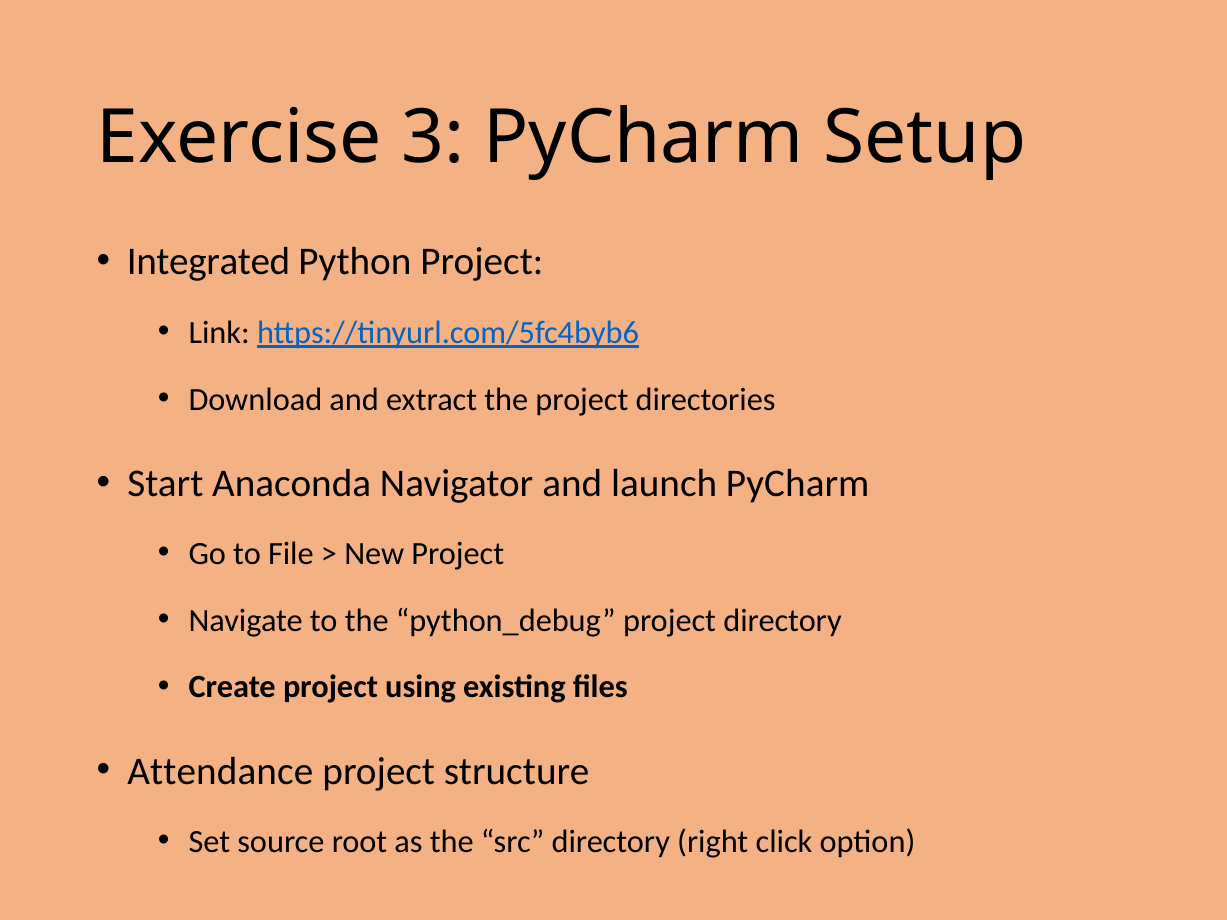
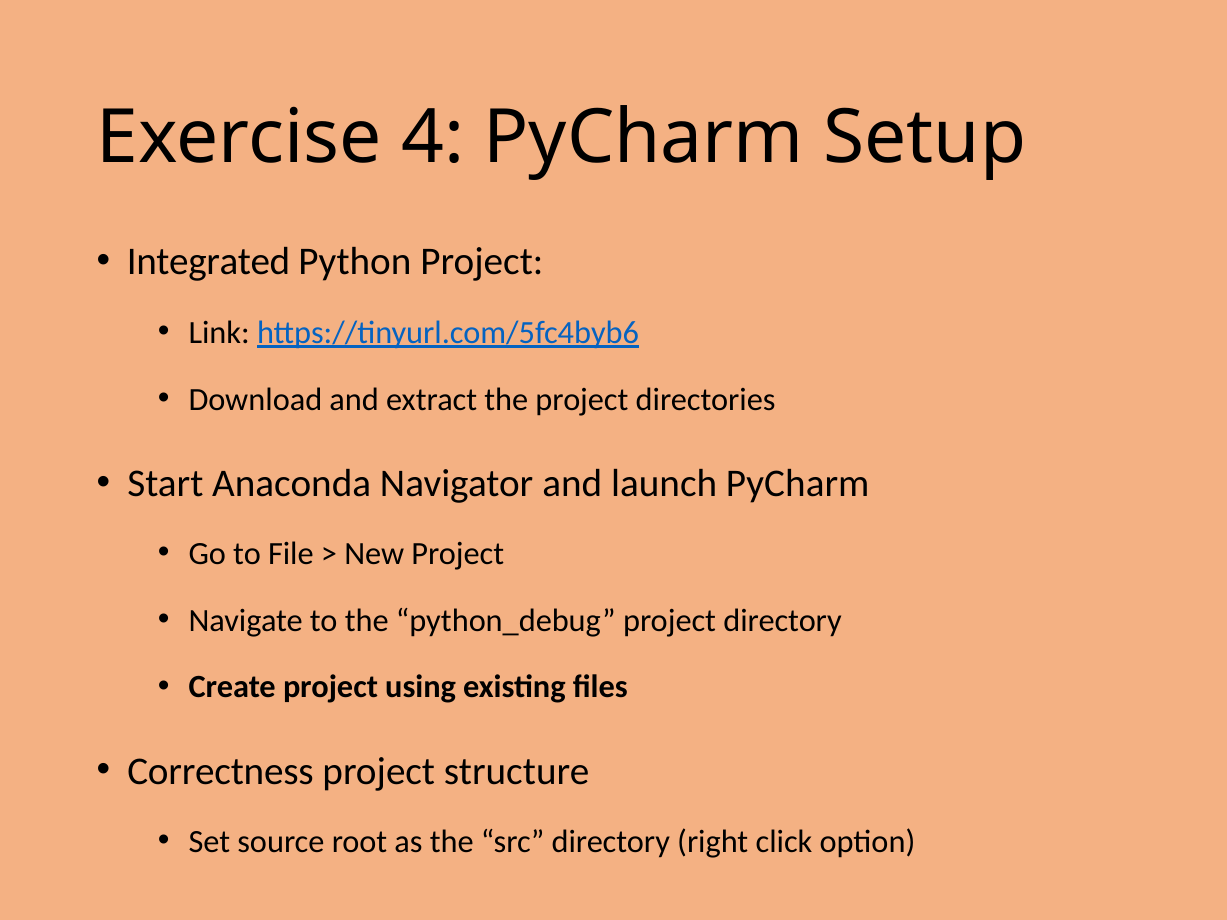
3: 3 -> 4
Attendance: Attendance -> Correctness
